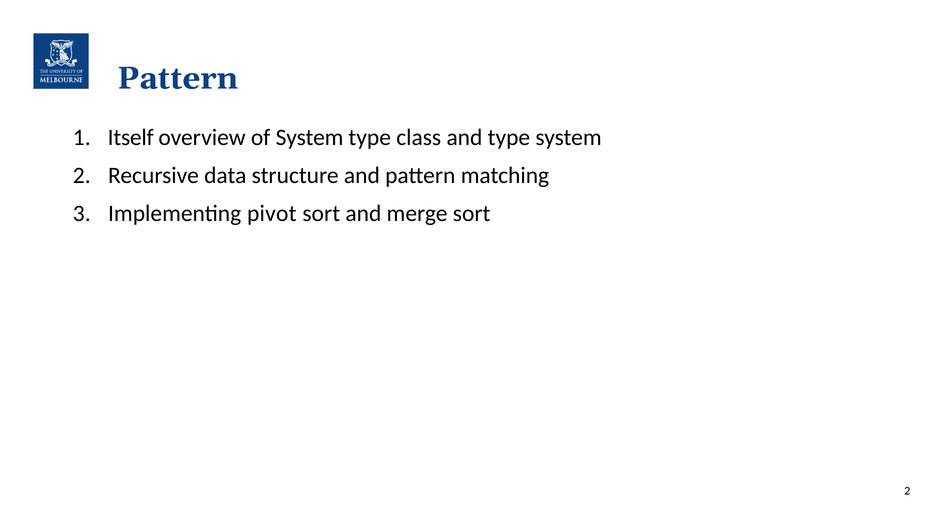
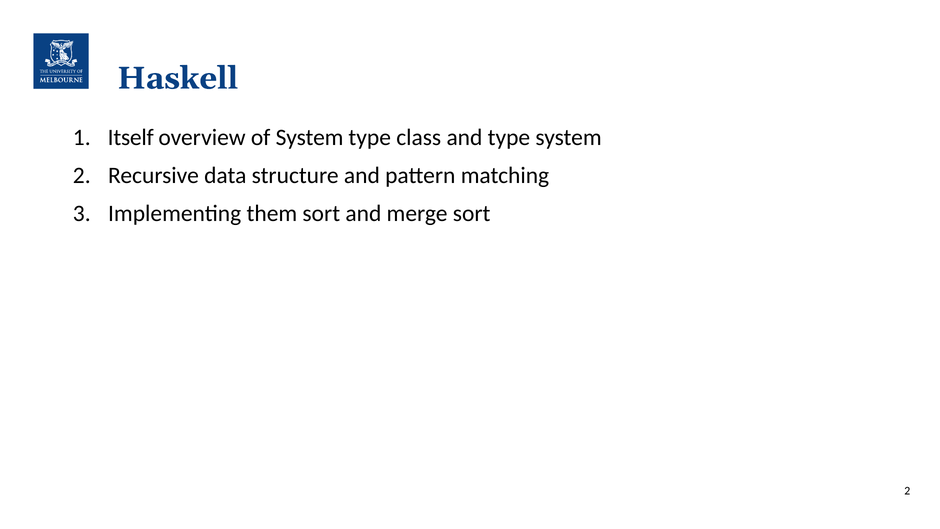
Pattern at (178, 78): Pattern -> Haskell
pivot: pivot -> them
